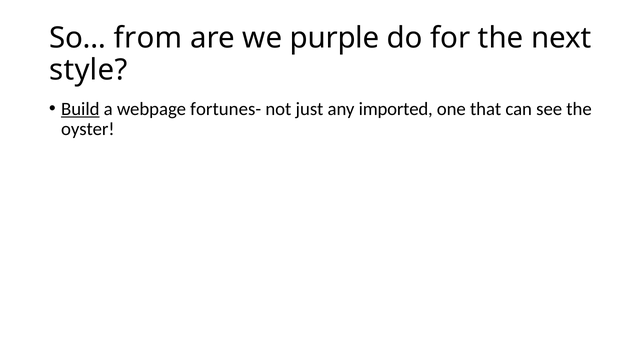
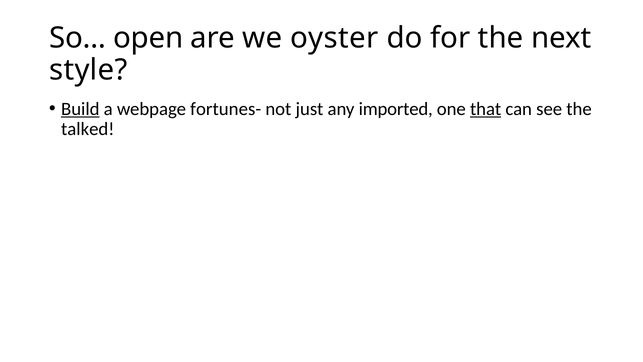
from: from -> open
purple: purple -> oyster
that underline: none -> present
oyster: oyster -> talked
